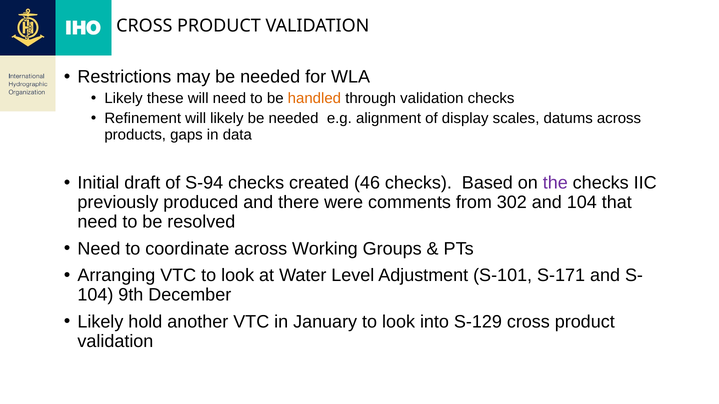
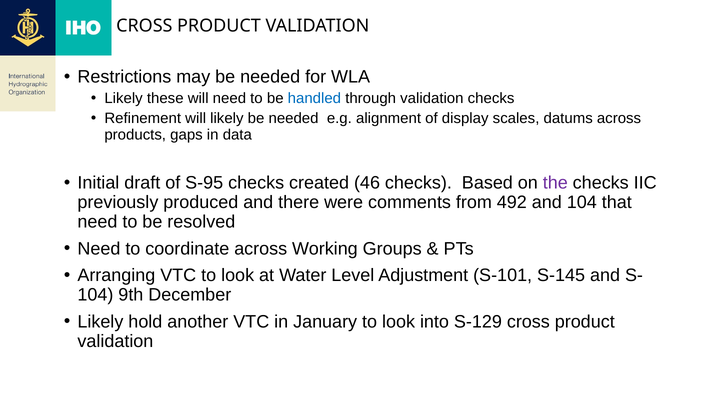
handled colour: orange -> blue
S-94: S-94 -> S-95
302: 302 -> 492
S-171: S-171 -> S-145
